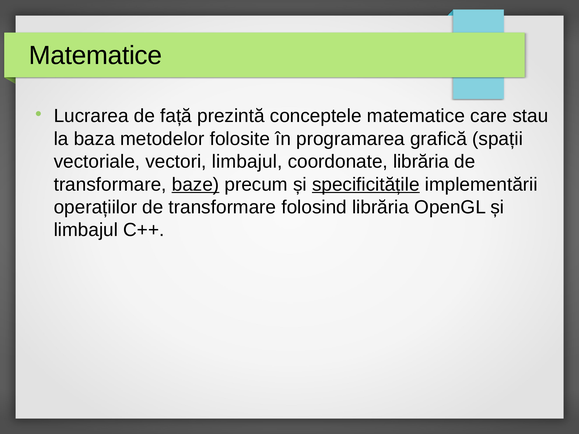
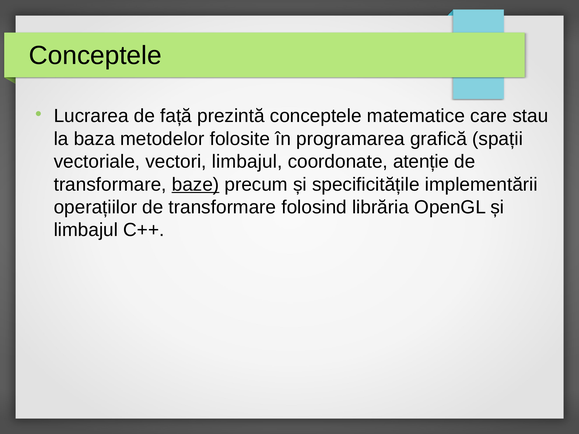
Matematice at (95, 56): Matematice -> Conceptele
coordonate librăria: librăria -> atenție
specificitățile underline: present -> none
